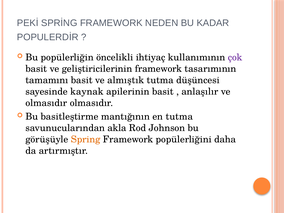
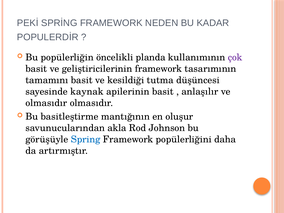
ihtiyaç: ihtiyaç -> planda
almıştık: almıştık -> kesildiği
en tutma: tutma -> oluşur
Spring colour: orange -> blue
